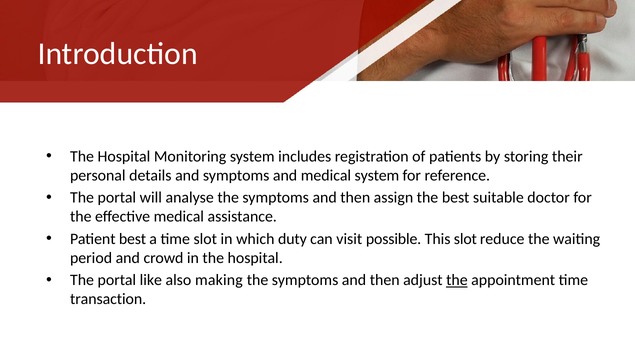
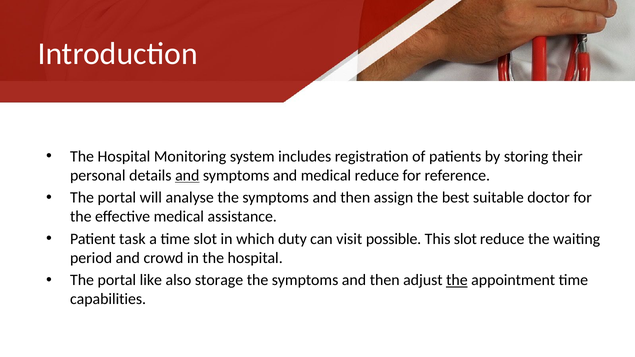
and at (187, 176) underline: none -> present
medical system: system -> reduce
Patient best: best -> task
making: making -> storage
transaction: transaction -> capabilities
